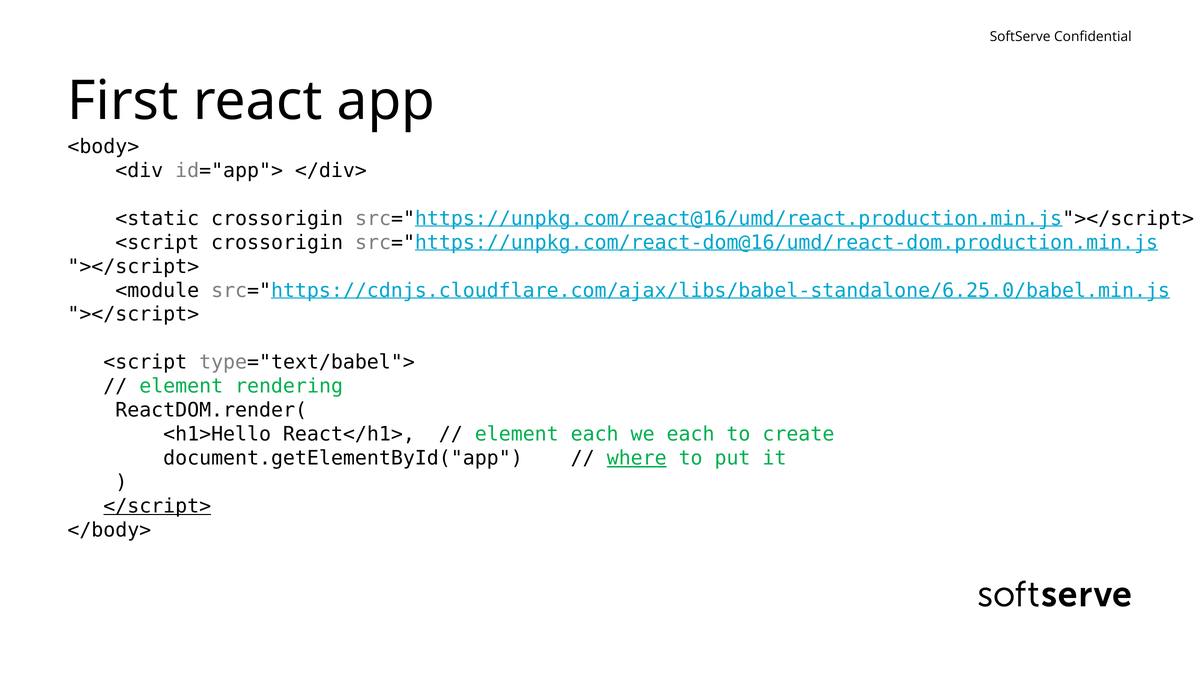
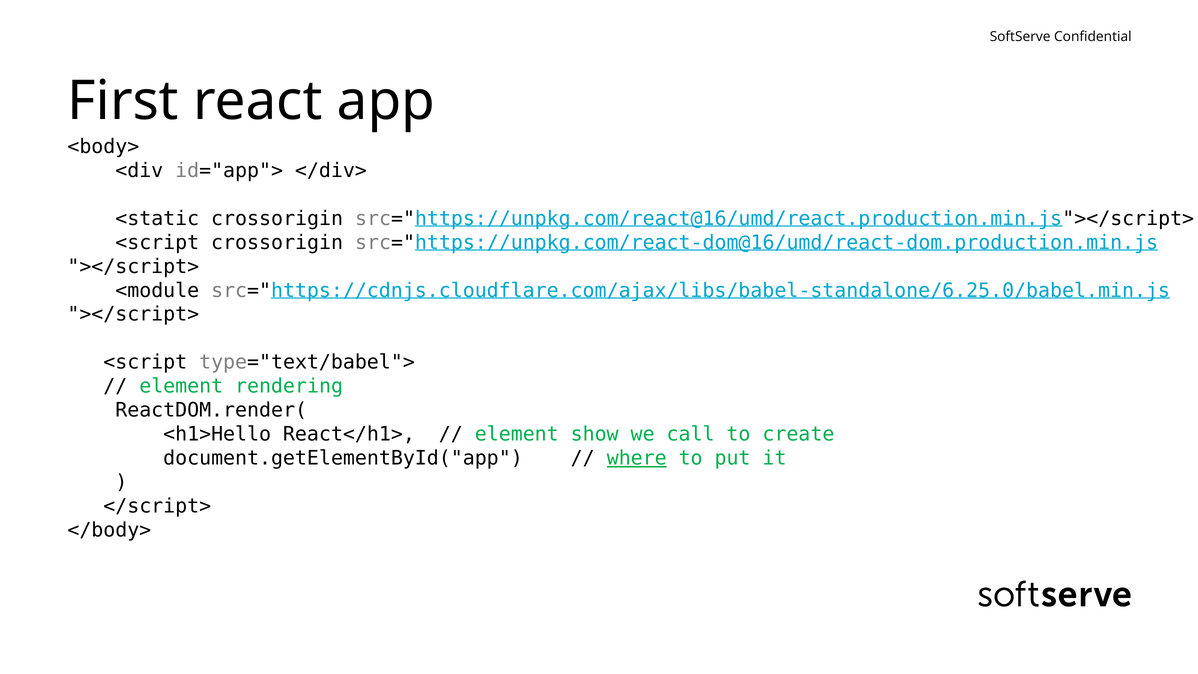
element each: each -> show
we each: each -> call
</script> underline: present -> none
